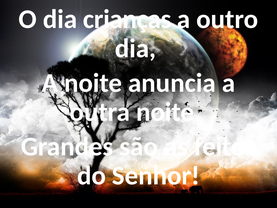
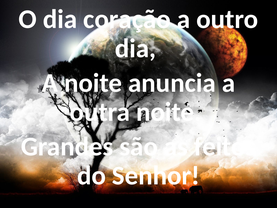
crianças: crianças -> coração
